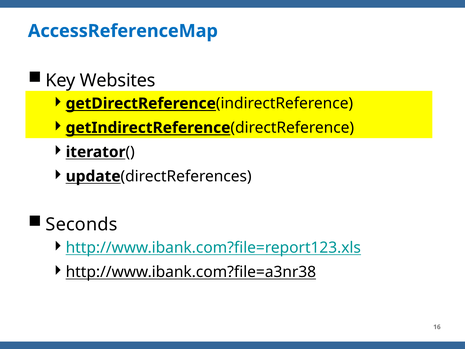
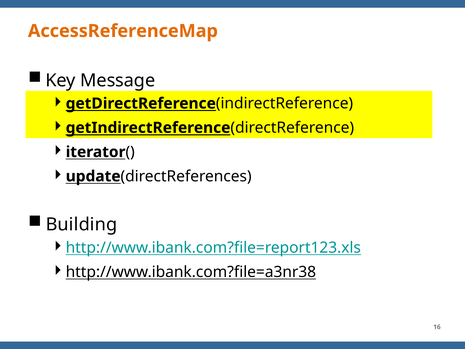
AccessReferenceMap colour: blue -> orange
Websites: Websites -> Message
Seconds: Seconds -> Building
